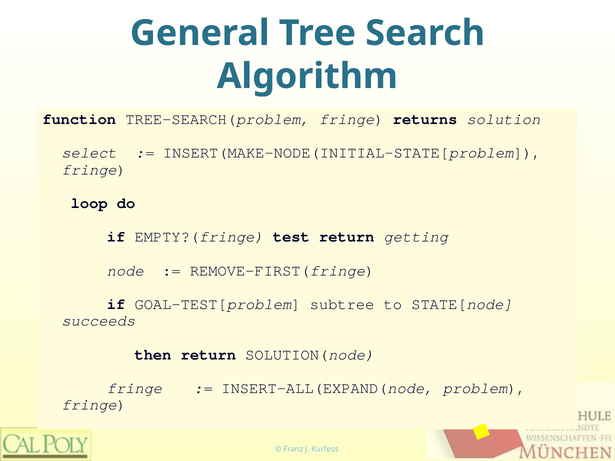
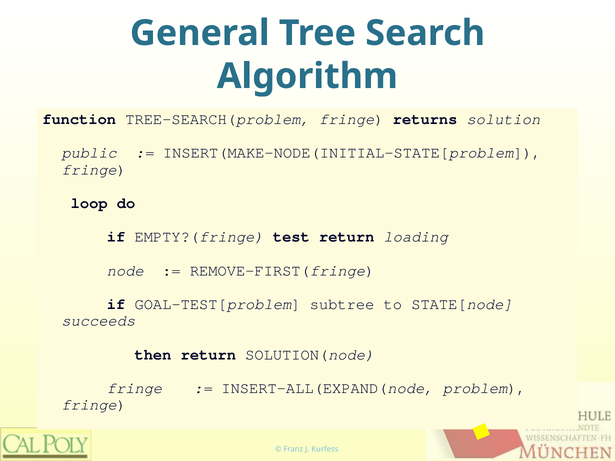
select: select -> public
getting: getting -> loading
